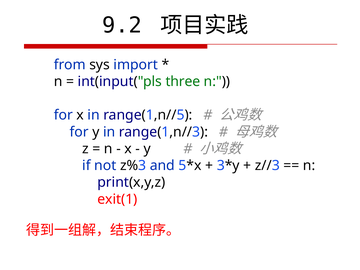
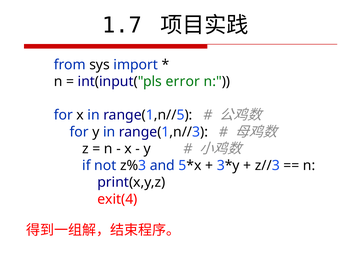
9.2: 9.2 -> 1.7
three: three -> error
exit(1: exit(1 -> exit(4
